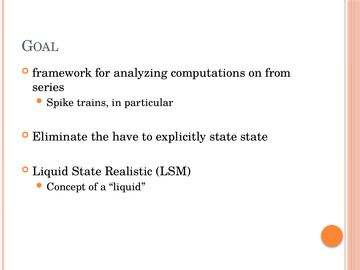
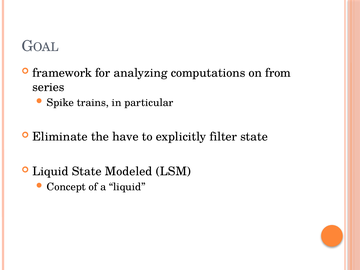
explicitly state: state -> filter
Realistic: Realistic -> Modeled
